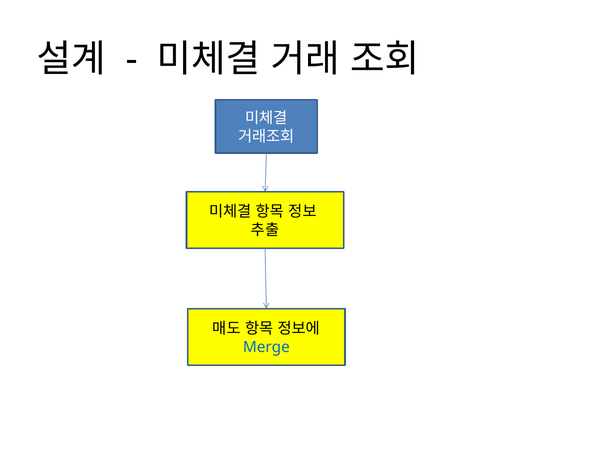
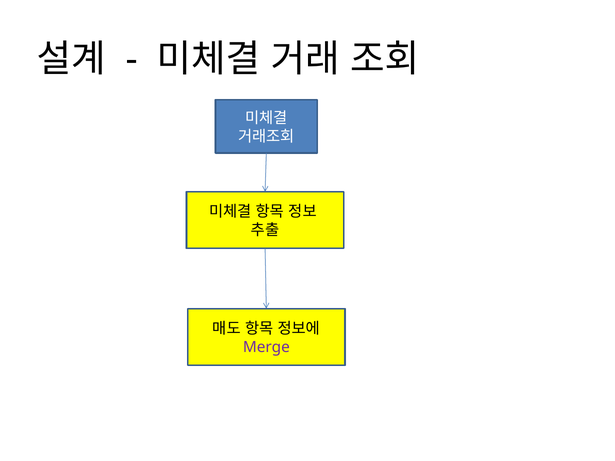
Merge colour: blue -> purple
